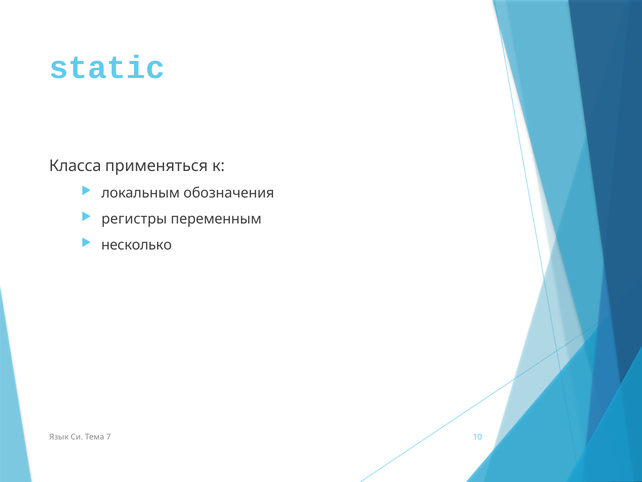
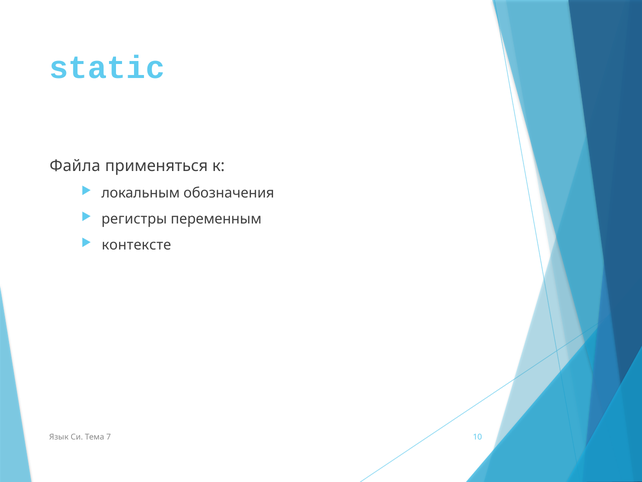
Класса: Класса -> Файла
несколько: несколько -> контексте
